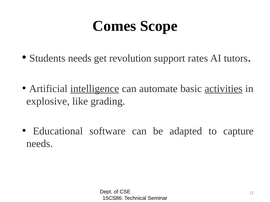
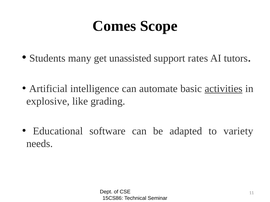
Students needs: needs -> many
revolution: revolution -> unassisted
intelligence underline: present -> none
capture: capture -> variety
